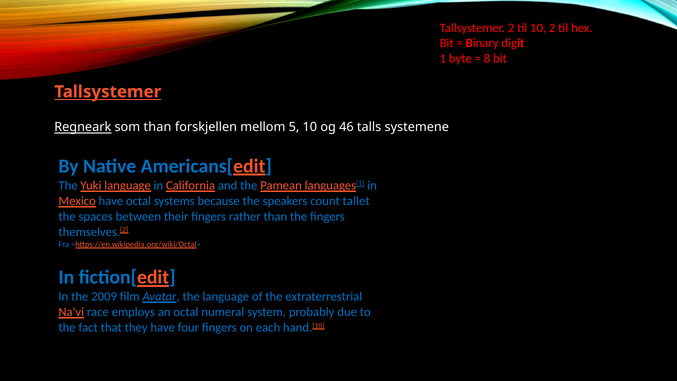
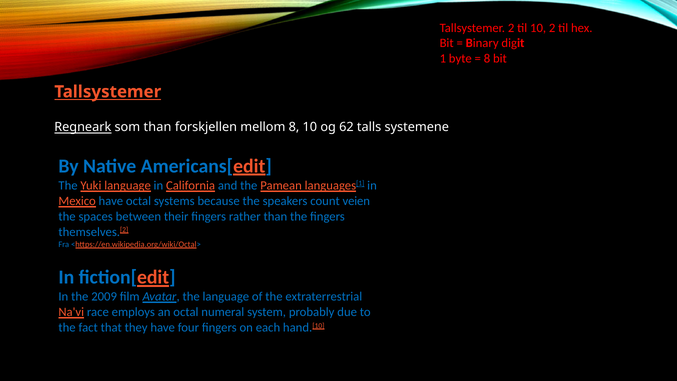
mellom 5: 5 -> 8
46: 46 -> 62
tallet: tallet -> veien
